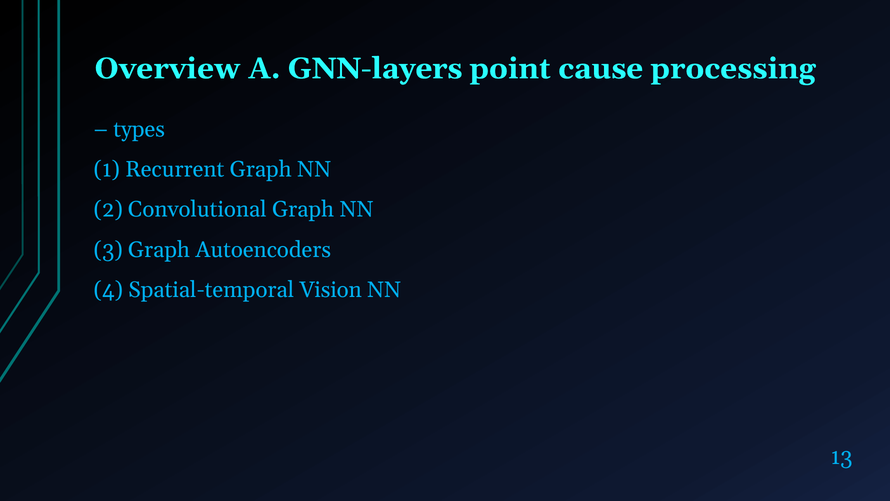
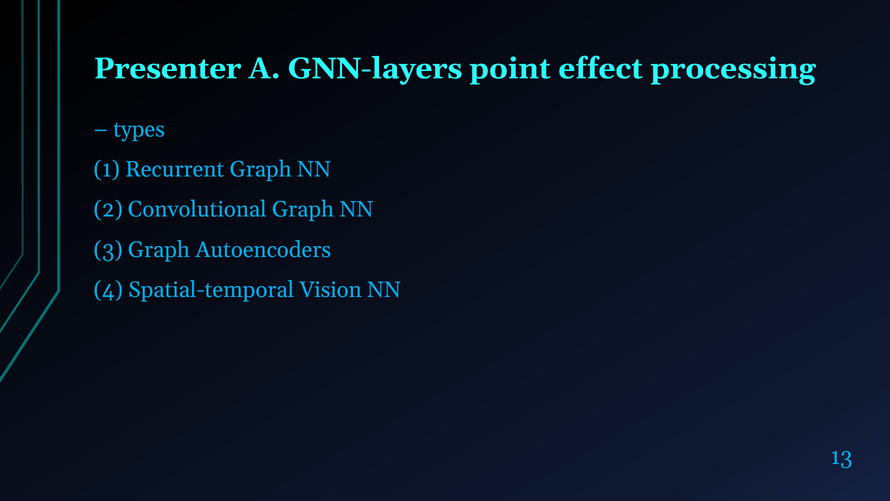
Overview: Overview -> Presenter
cause: cause -> effect
